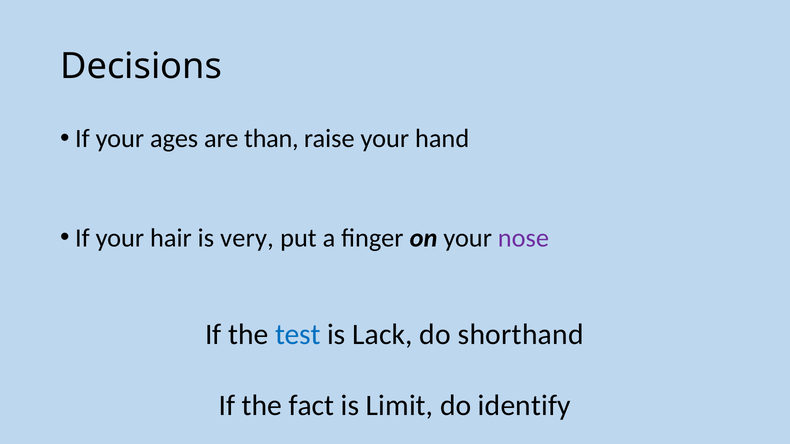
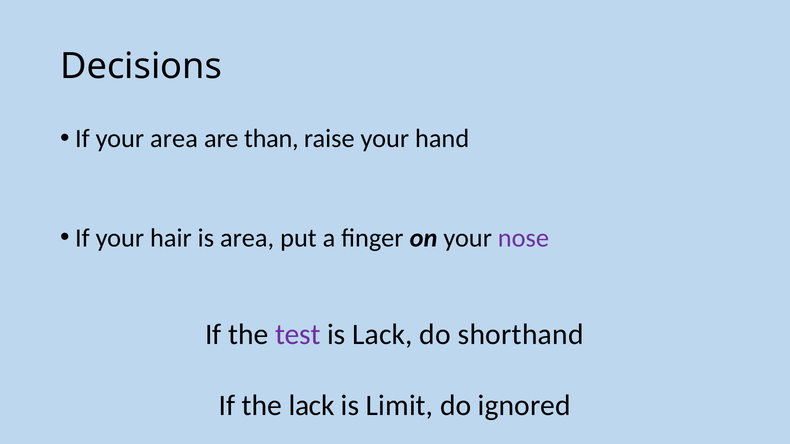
your ages: ages -> area
is very: very -> area
test colour: blue -> purple
the fact: fact -> lack
identify: identify -> ignored
